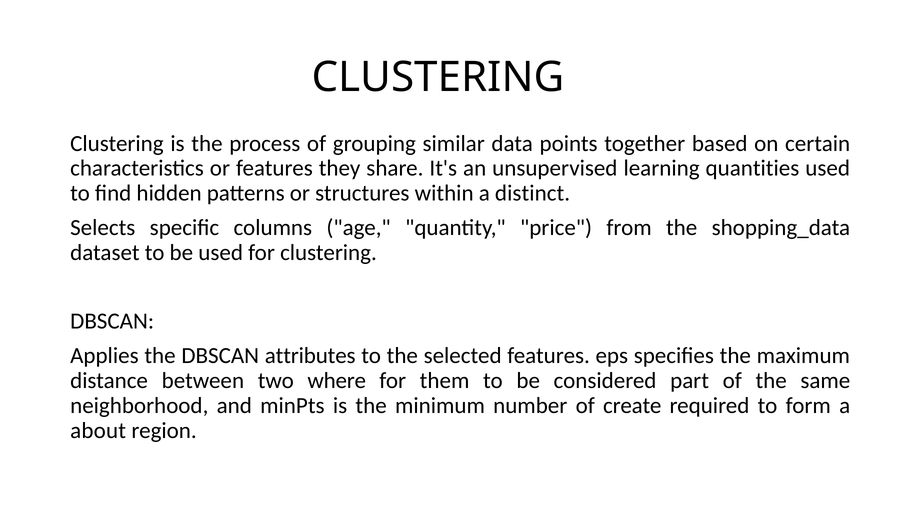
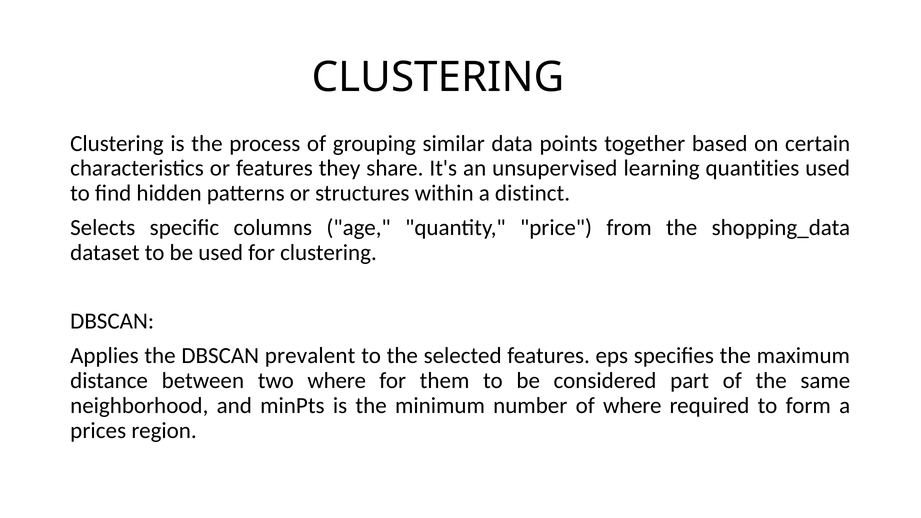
attributes: attributes -> prevalent
of create: create -> where
about: about -> prices
